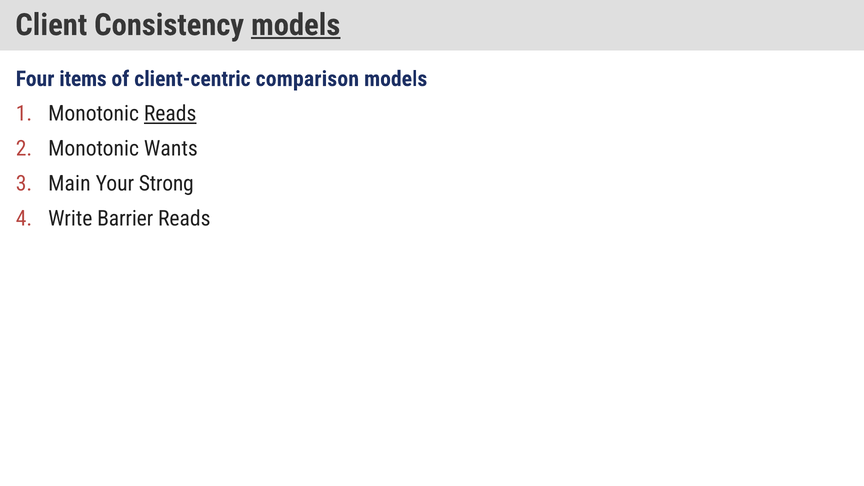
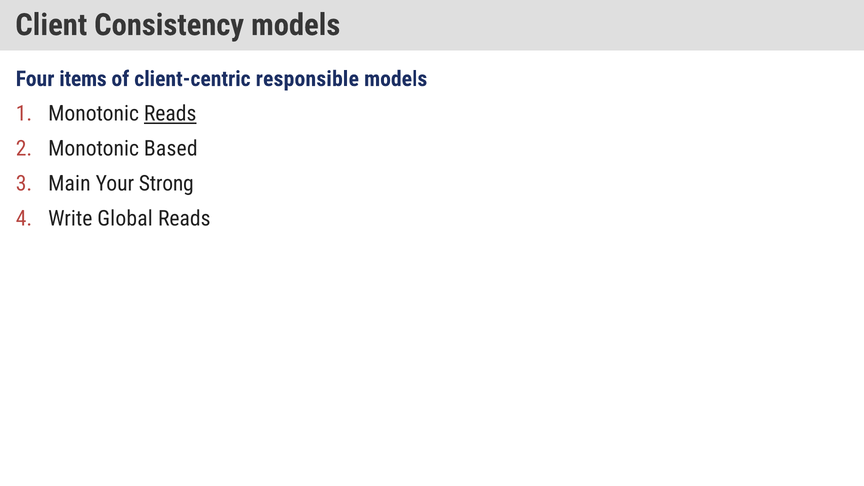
models at (296, 25) underline: present -> none
comparison: comparison -> responsible
Wants: Wants -> Based
Barrier: Barrier -> Global
